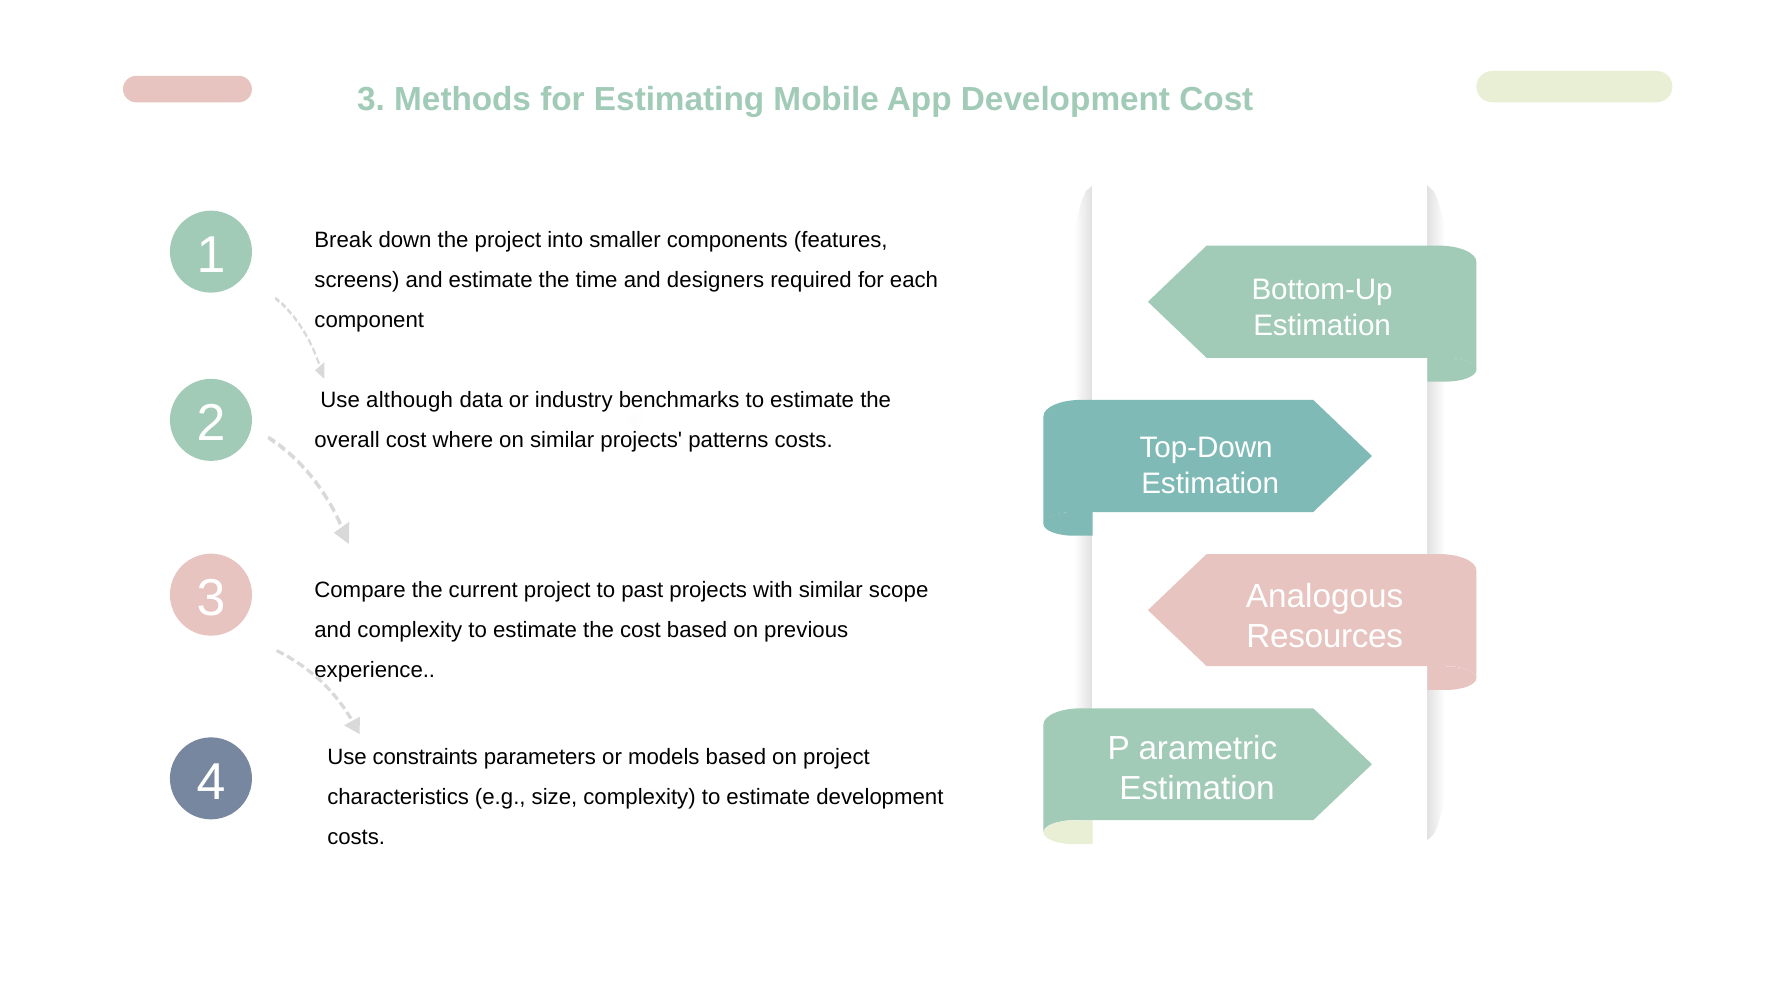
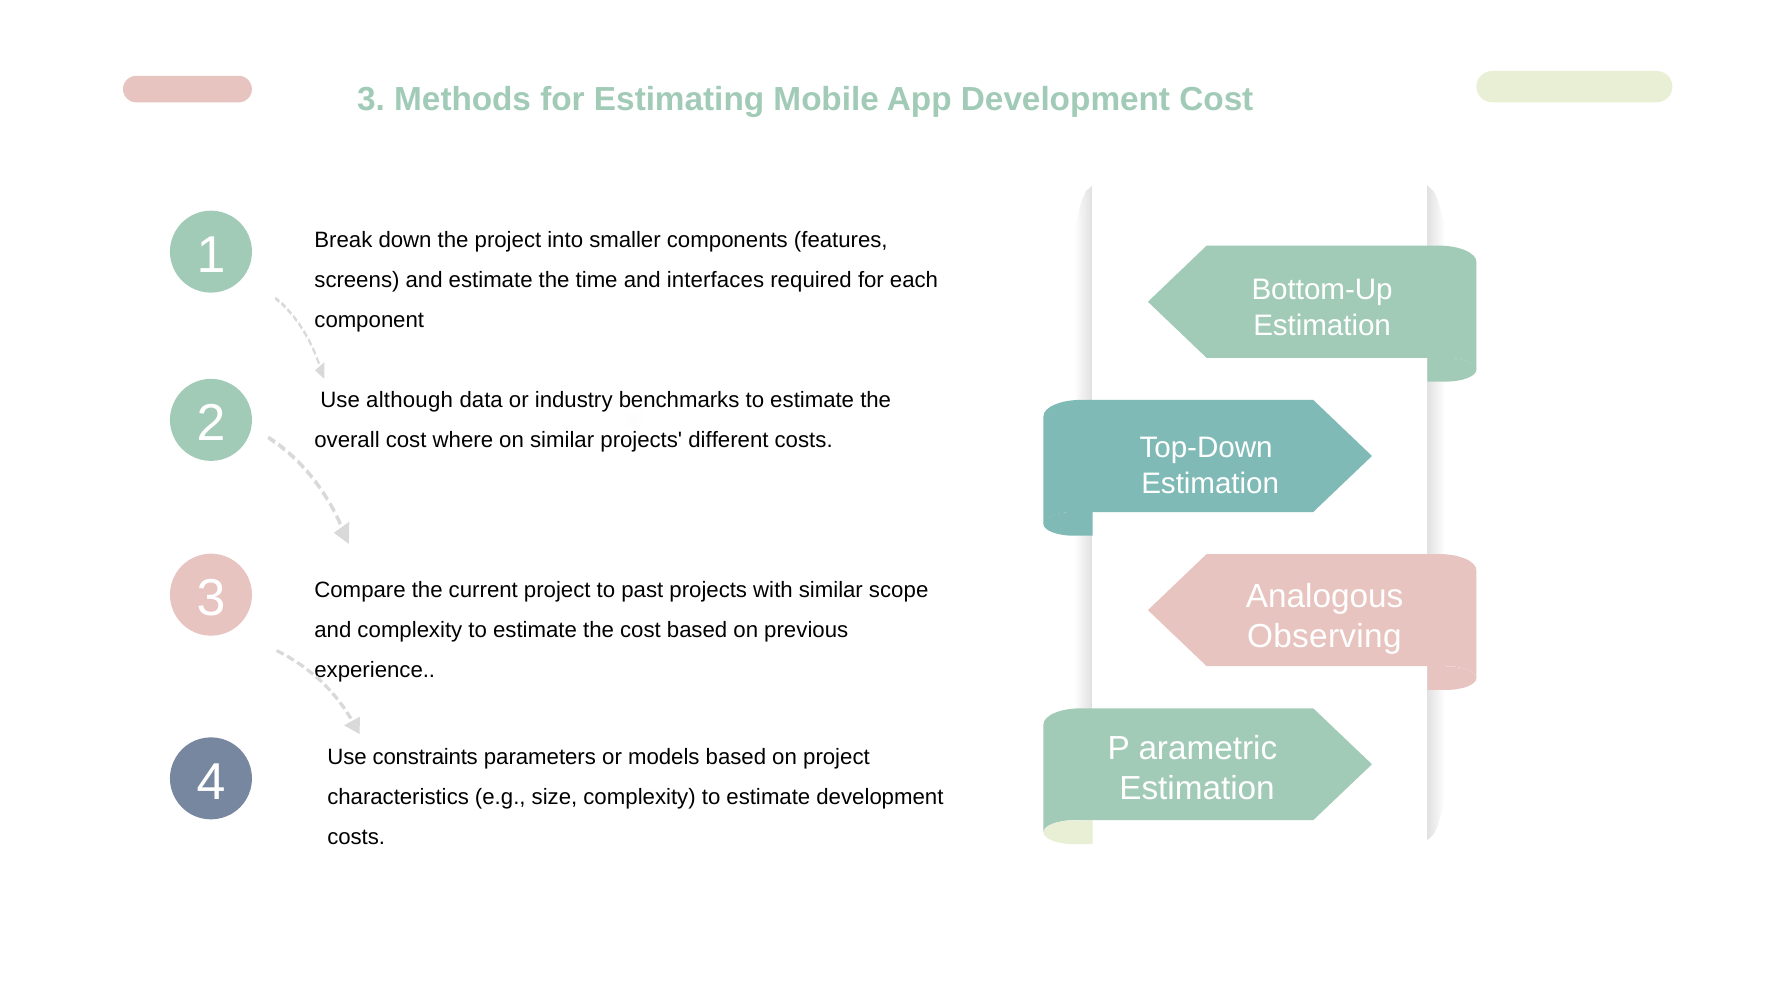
designers: designers -> interfaces
patterns: patterns -> different
Resources: Resources -> Observing
